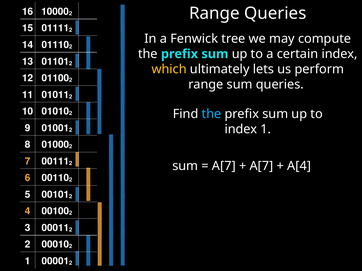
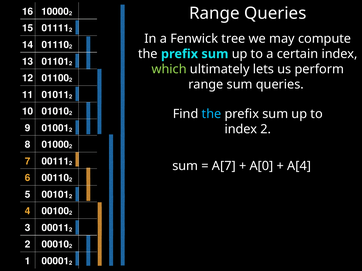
which colour: yellow -> light green
index 1: 1 -> 2
A[7 at (261, 166): A[7 -> A[0
